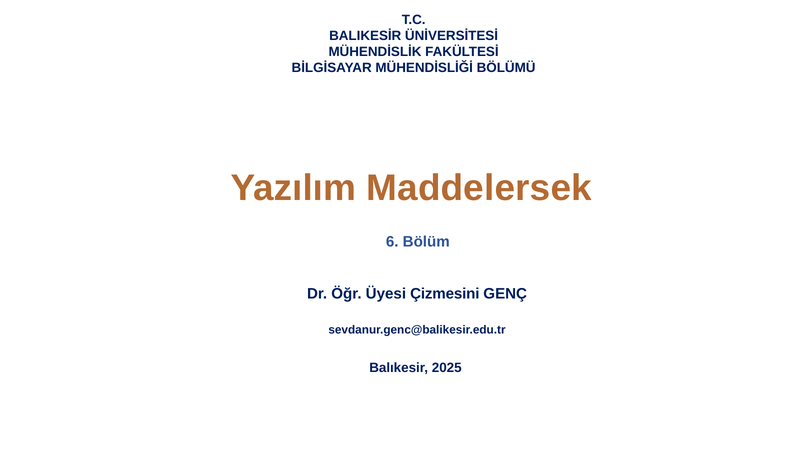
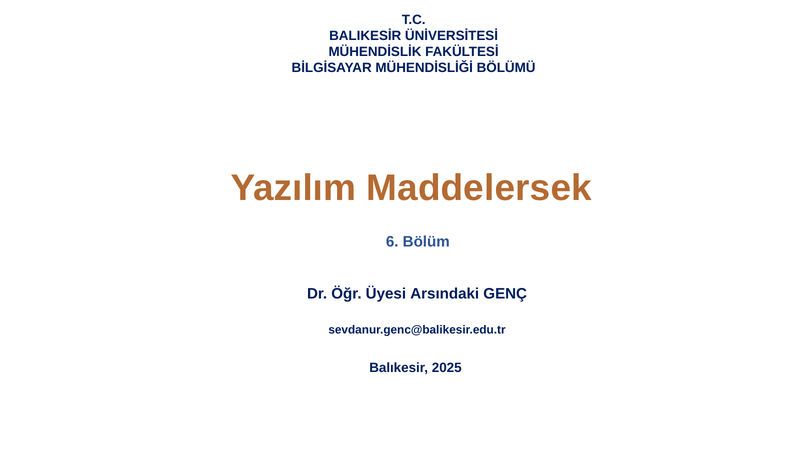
Çizmesini: Çizmesini -> Arsındaki
